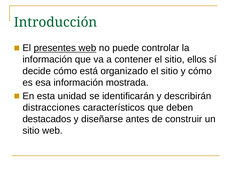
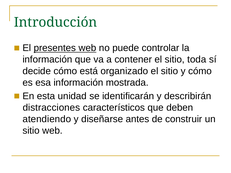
ellos: ellos -> toda
destacados: destacados -> atendiendo
